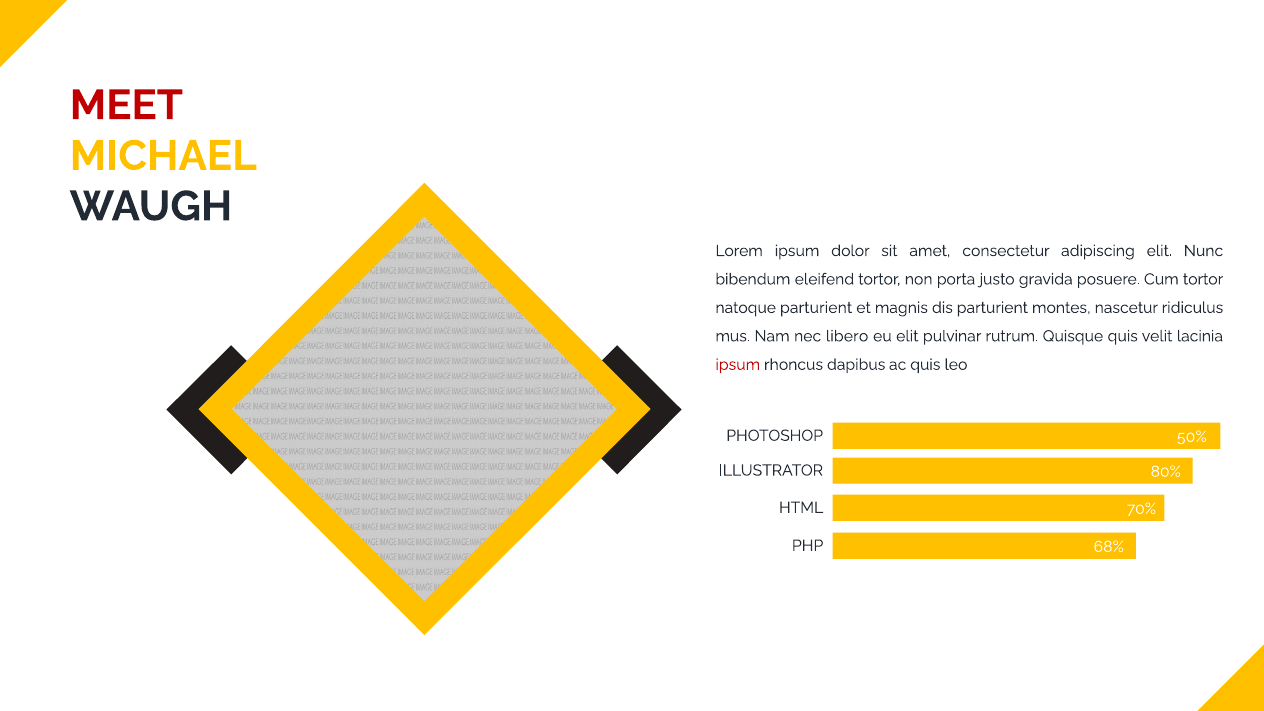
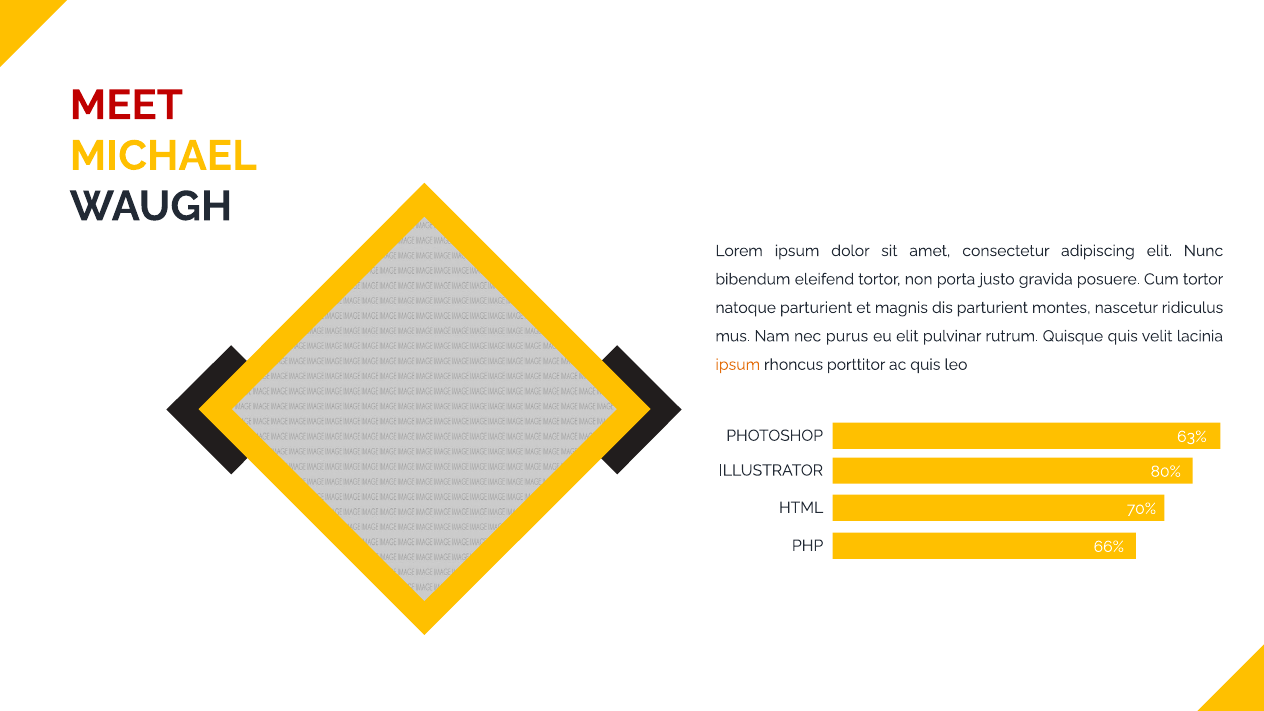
libero: libero -> purus
ipsum at (738, 365) colour: red -> orange
dapibus: dapibus -> porttitor
50%: 50% -> 63%
68%: 68% -> 66%
